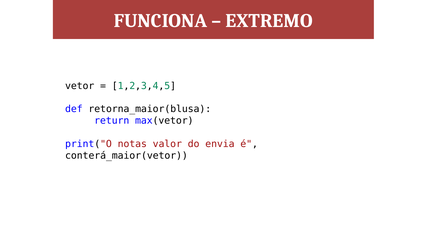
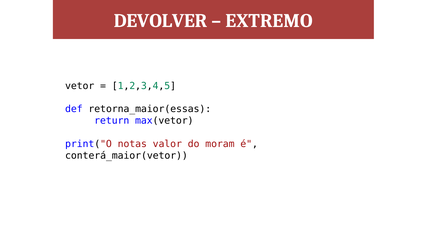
FUNCIONA: FUNCIONA -> DEVOLVER
retorna_maior(blusa: retorna_maior(blusa -> retorna_maior(essas
envia: envia -> moram
